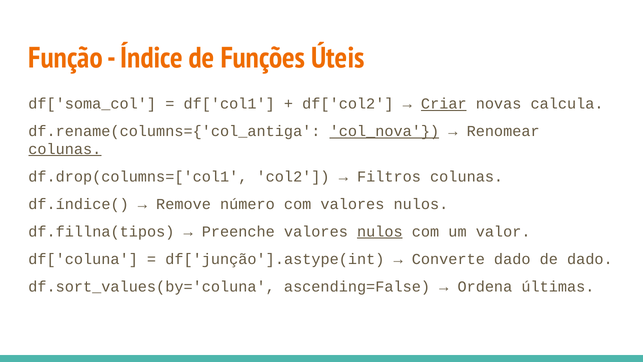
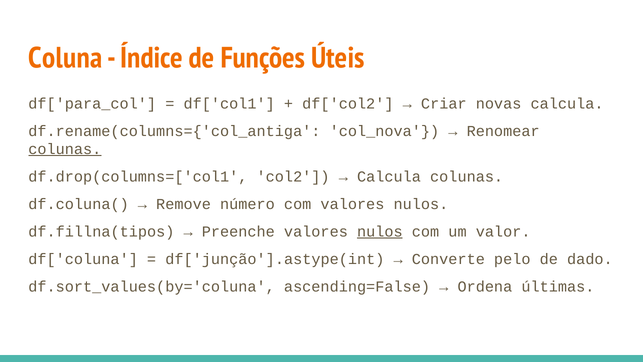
Função: Função -> Coluna
df['soma_col: df['soma_col -> df['para_col
Criar underline: present -> none
col_nova underline: present -> none
Filtros at (389, 176): Filtros -> Calcula
df.índice(: df.índice( -> df.coluna(
Converte dado: dado -> pelo
